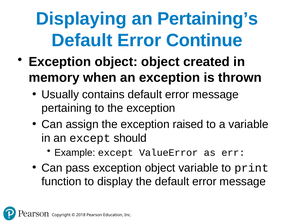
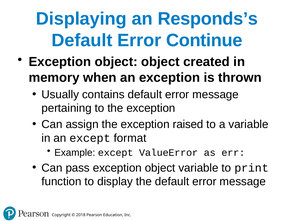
Pertaining’s: Pertaining’s -> Responds’s
should: should -> format
